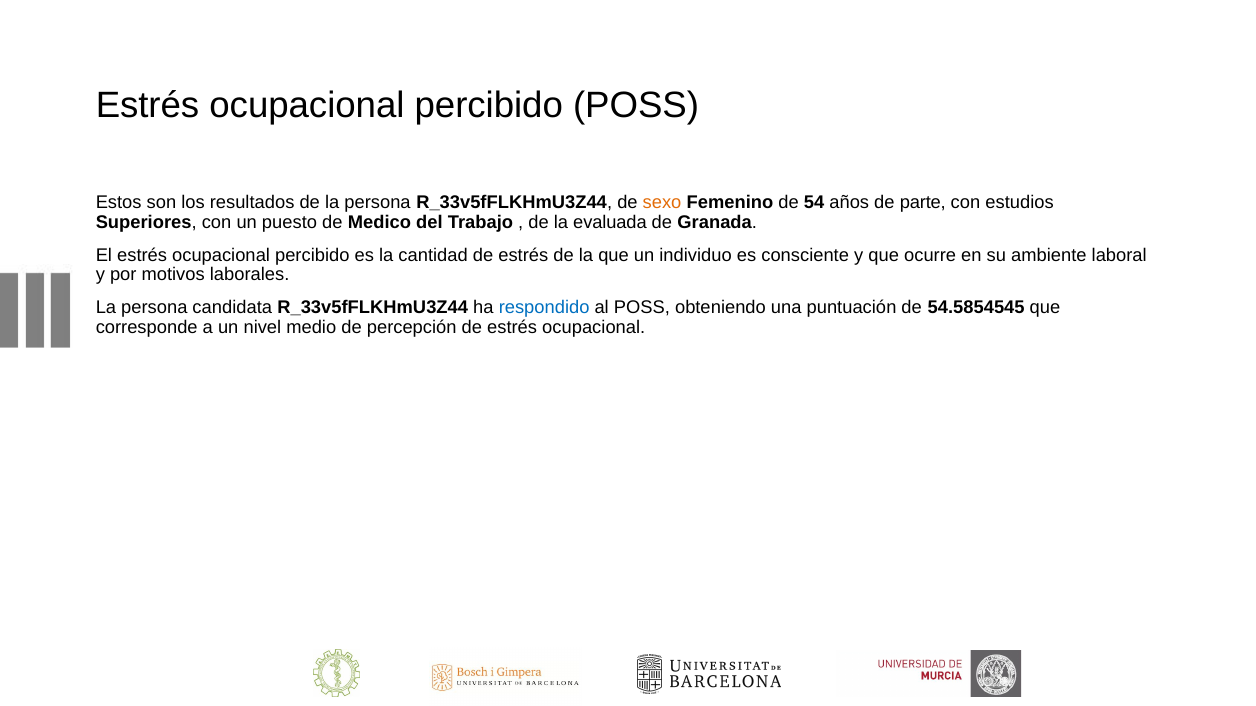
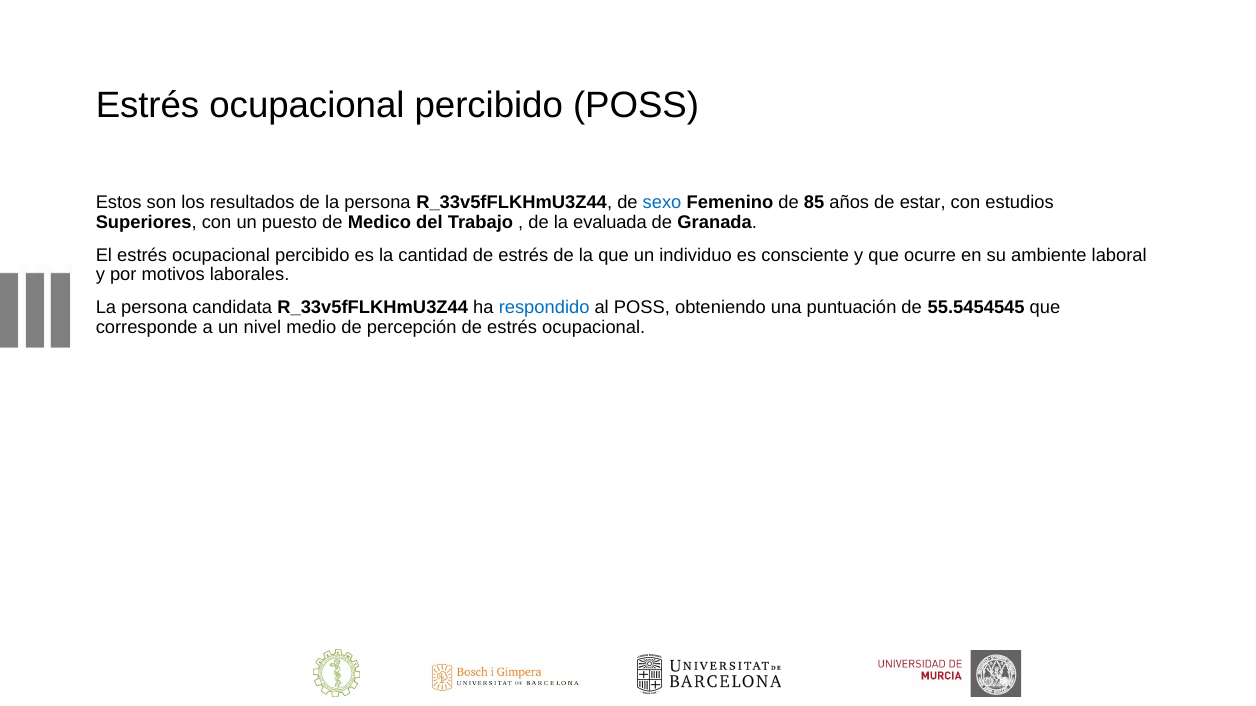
sexo colour: orange -> blue
54: 54 -> 85
parte: parte -> estar
54.5854545: 54.5854545 -> 55.5454545
